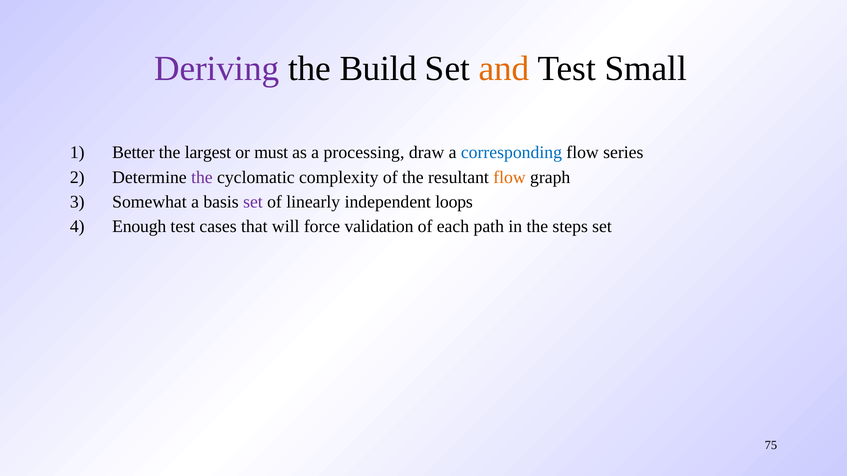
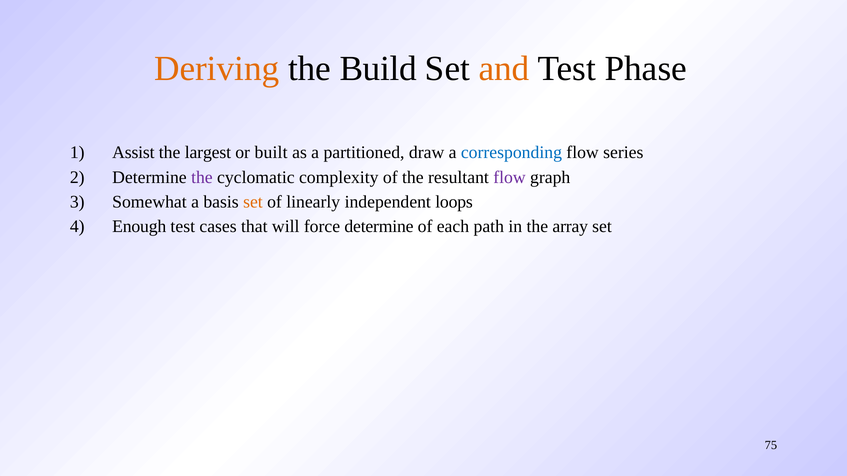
Deriving colour: purple -> orange
Small: Small -> Phase
Better: Better -> Assist
must: must -> built
processing: processing -> partitioned
flow at (509, 177) colour: orange -> purple
set at (253, 202) colour: purple -> orange
force validation: validation -> determine
steps: steps -> array
